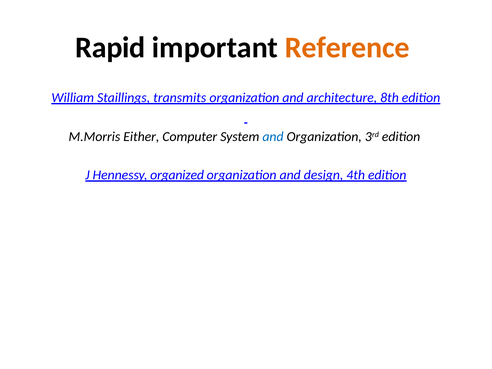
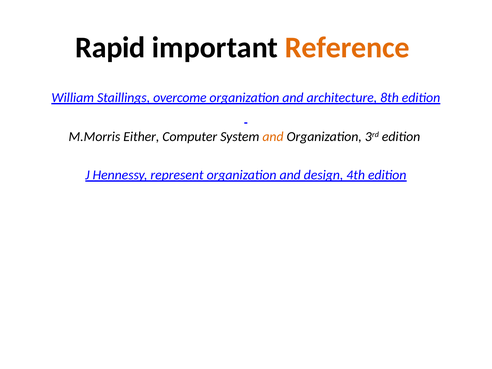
transmits: transmits -> overcome
and at (273, 137) colour: blue -> orange
organized: organized -> represent
